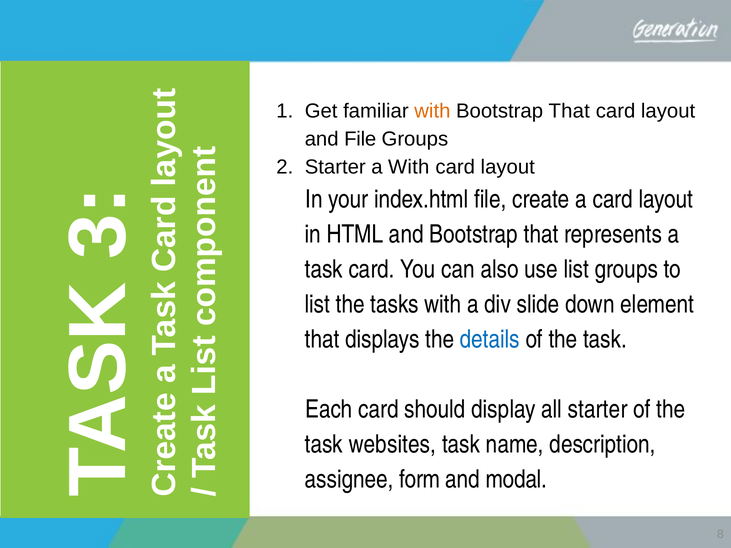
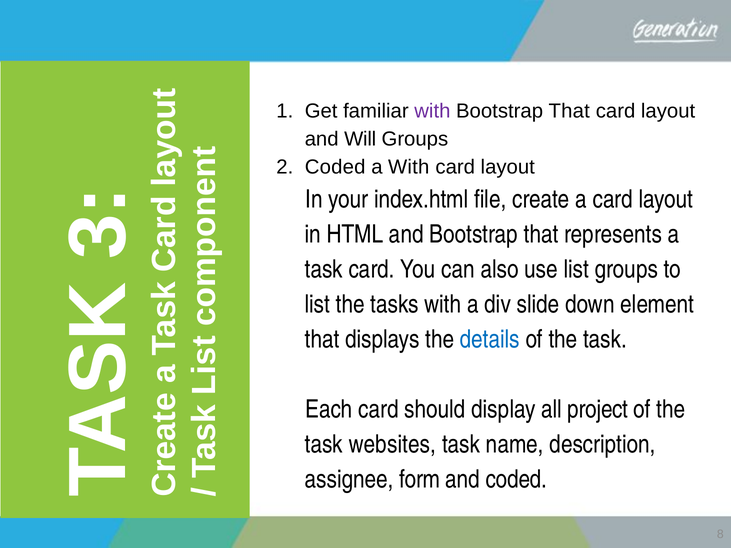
with at (432, 111) colour: orange -> purple
and File: File -> Will
Starter at (335, 167): Starter -> Coded
all starter: starter -> project
and modal: modal -> coded
